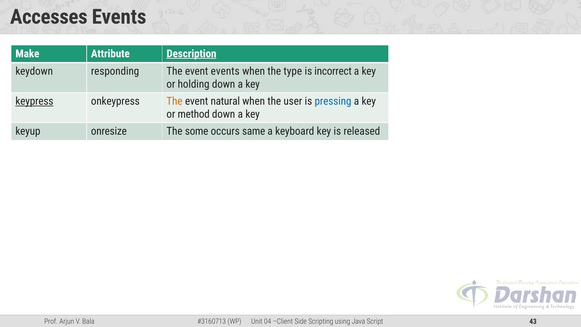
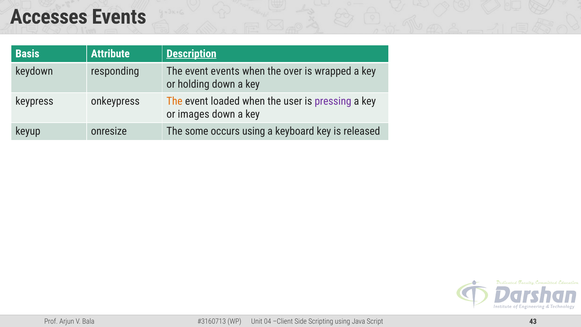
Make: Make -> Basis
type: type -> over
incorrect: incorrect -> wrapped
keypress underline: present -> none
natural: natural -> loaded
pressing colour: blue -> purple
method: method -> images
occurs same: same -> using
